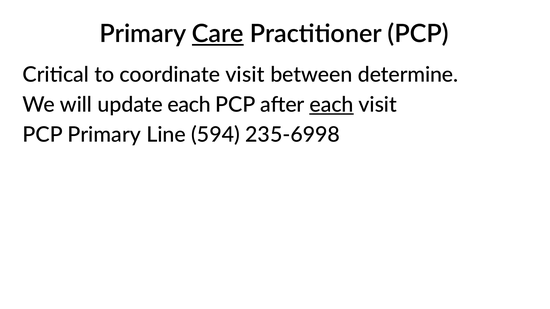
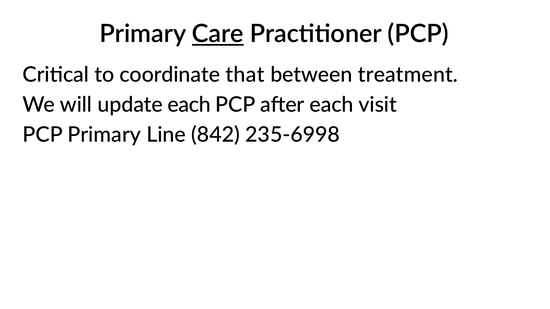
coordinate visit: visit -> that
determine: determine -> treatment
each at (331, 105) underline: present -> none
594: 594 -> 842
